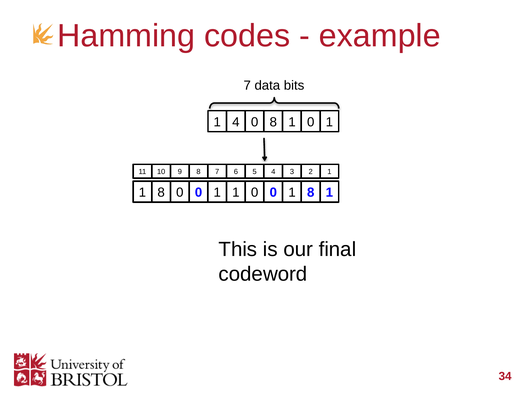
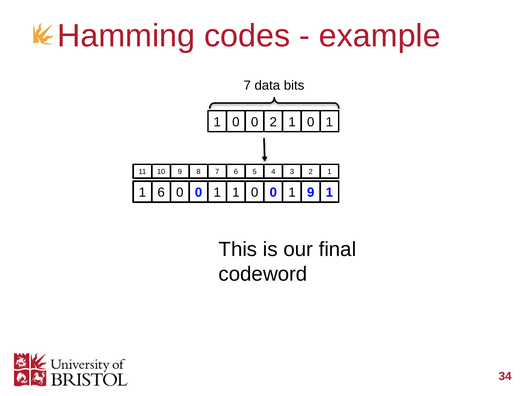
4 at (236, 122): 4 -> 0
8 at (273, 122): 8 -> 2
8 at (161, 193): 8 -> 6
0 1 8: 8 -> 9
